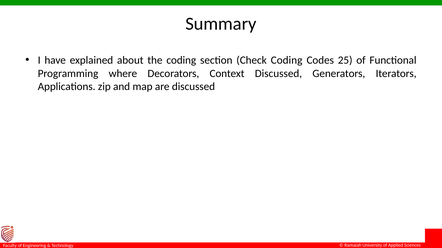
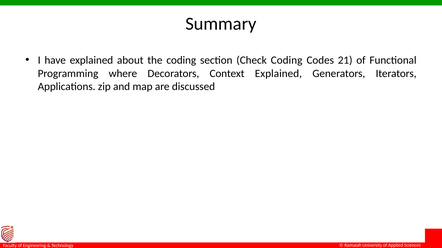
25: 25 -> 21
Context Discussed: Discussed -> Explained
